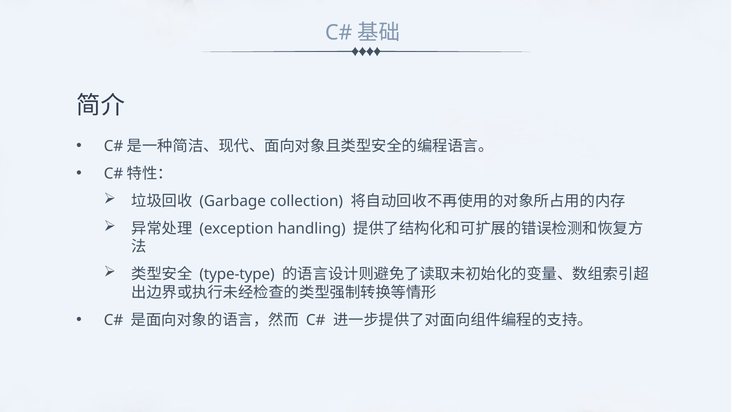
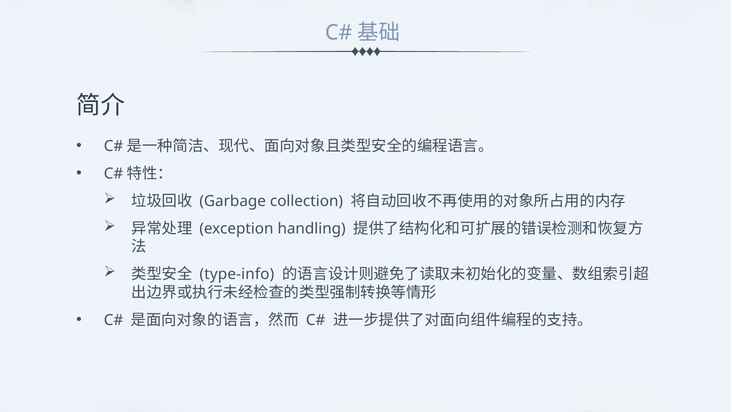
type-type: type-type -> type-info
